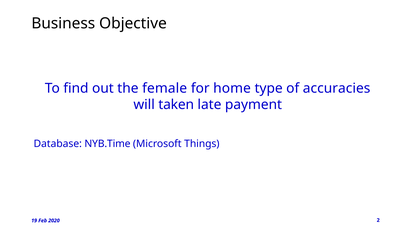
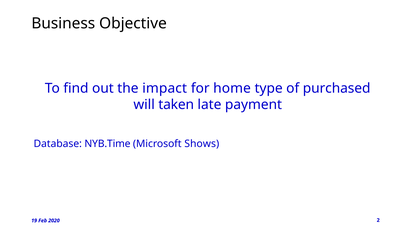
female: female -> impact
accuracies: accuracies -> purchased
Things: Things -> Shows
